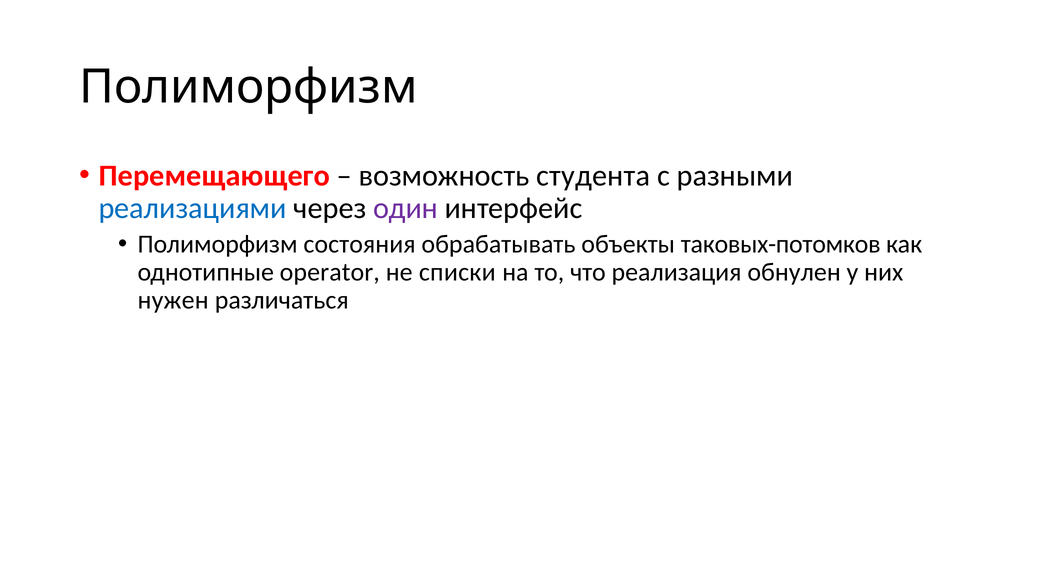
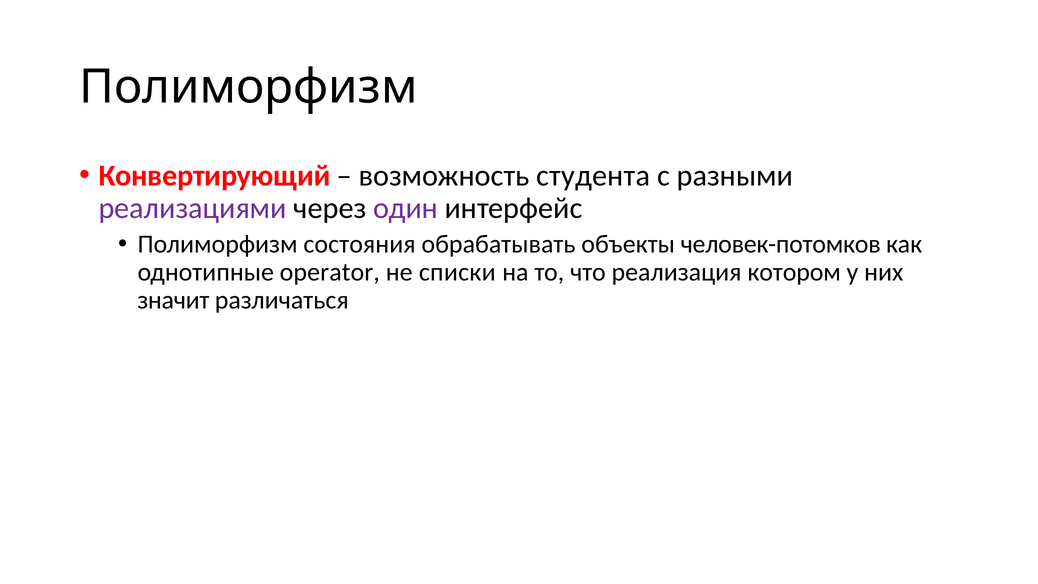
Перемещающего: Перемещающего -> Конвертирующий
реализациями colour: blue -> purple
таковых-потомков: таковых-потомков -> человек-потомков
обнулен: обнулен -> котором
нужен: нужен -> значит
